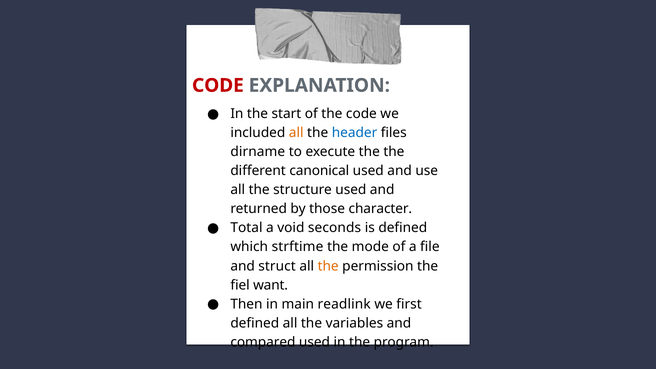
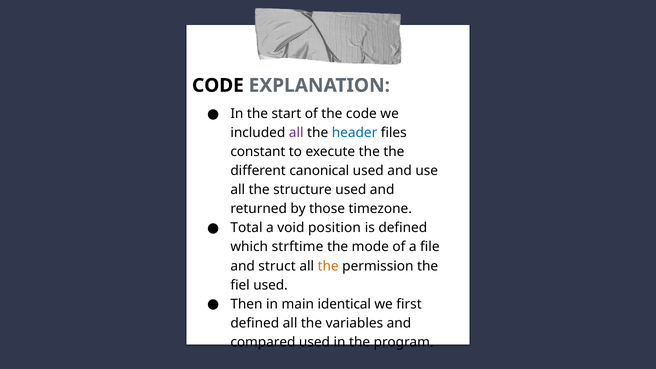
CODE at (218, 85) colour: red -> black
all at (296, 133) colour: orange -> purple
dirname: dirname -> constant
character: character -> timezone
seconds: seconds -> position
fiel want: want -> used
readlink: readlink -> identical
